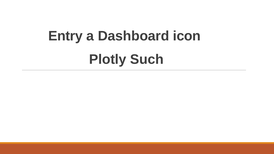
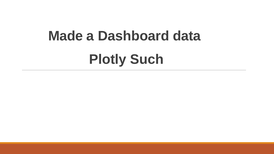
Entry: Entry -> Made
icon: icon -> data
